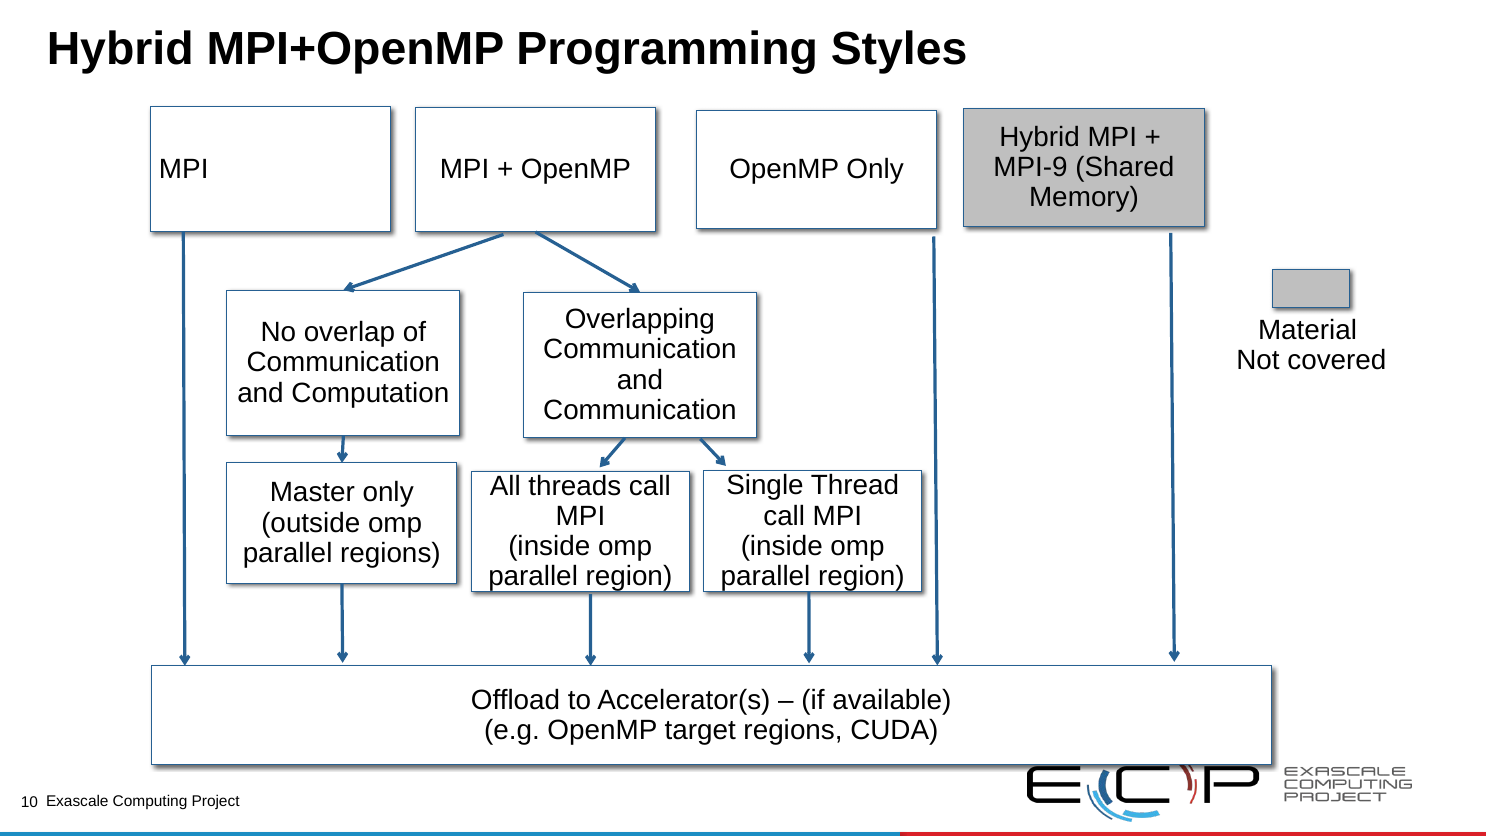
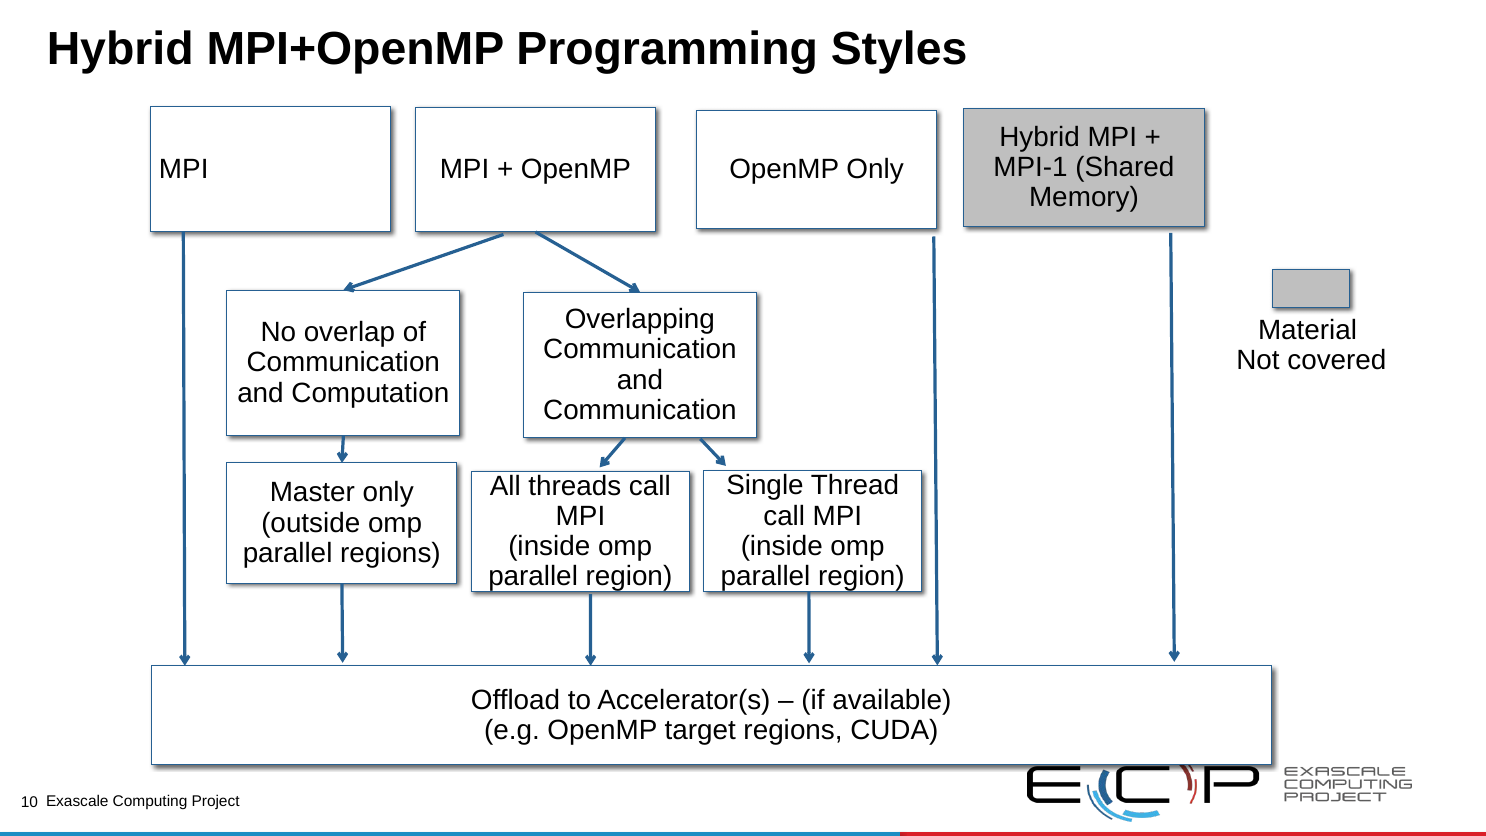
MPI-9: MPI-9 -> MPI-1
